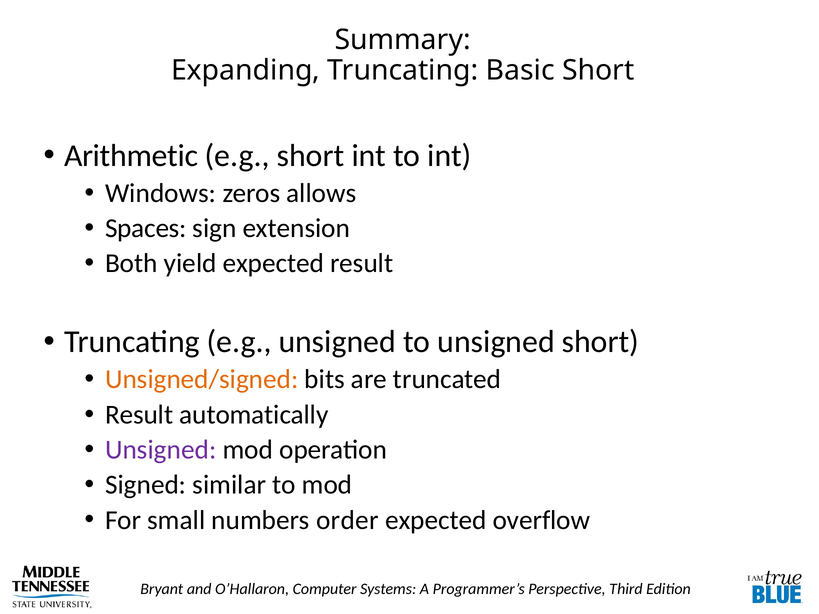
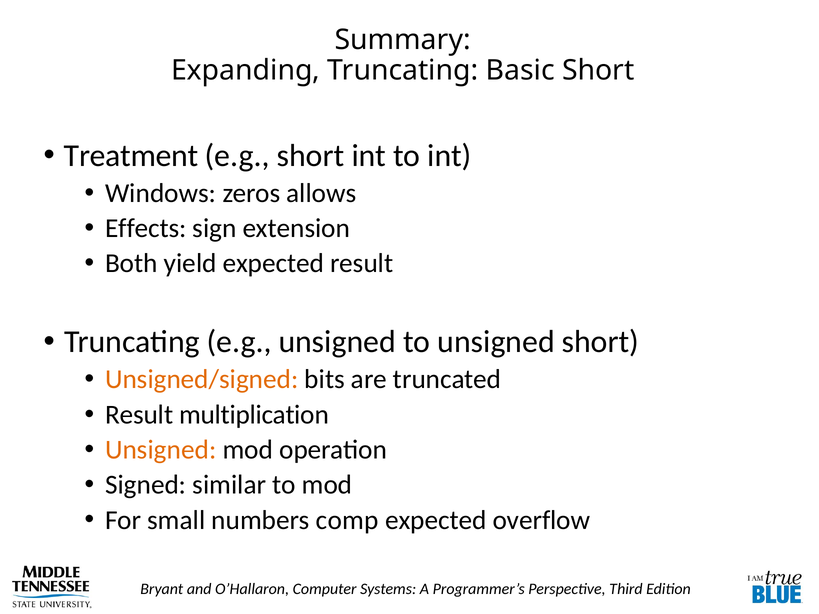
Arithmetic: Arithmetic -> Treatment
Spaces: Spaces -> Effects
automatically: automatically -> multiplication
Unsigned at (161, 450) colour: purple -> orange
order: order -> comp
